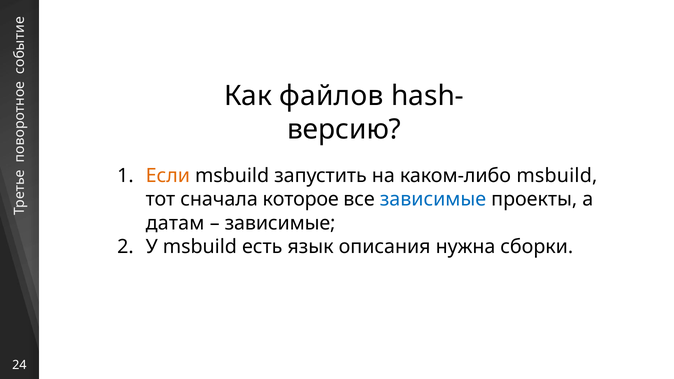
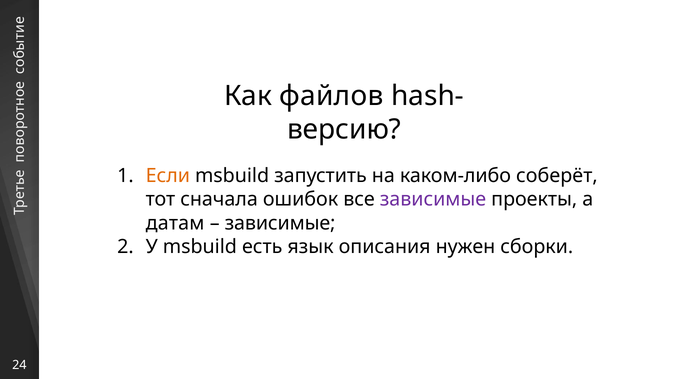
каком-либо msbuild: msbuild -> соберёт
которое: которое -> ошибок
зависимые at (433, 200) colour: blue -> purple
нужна: нужна -> нужен
